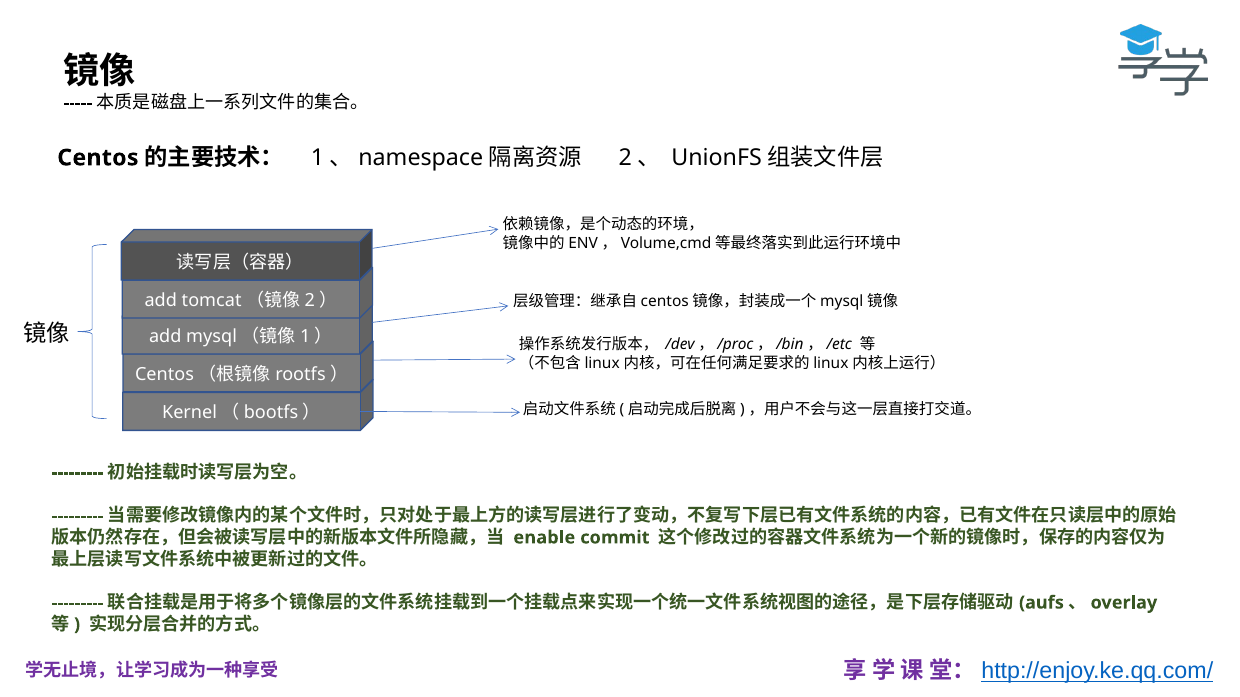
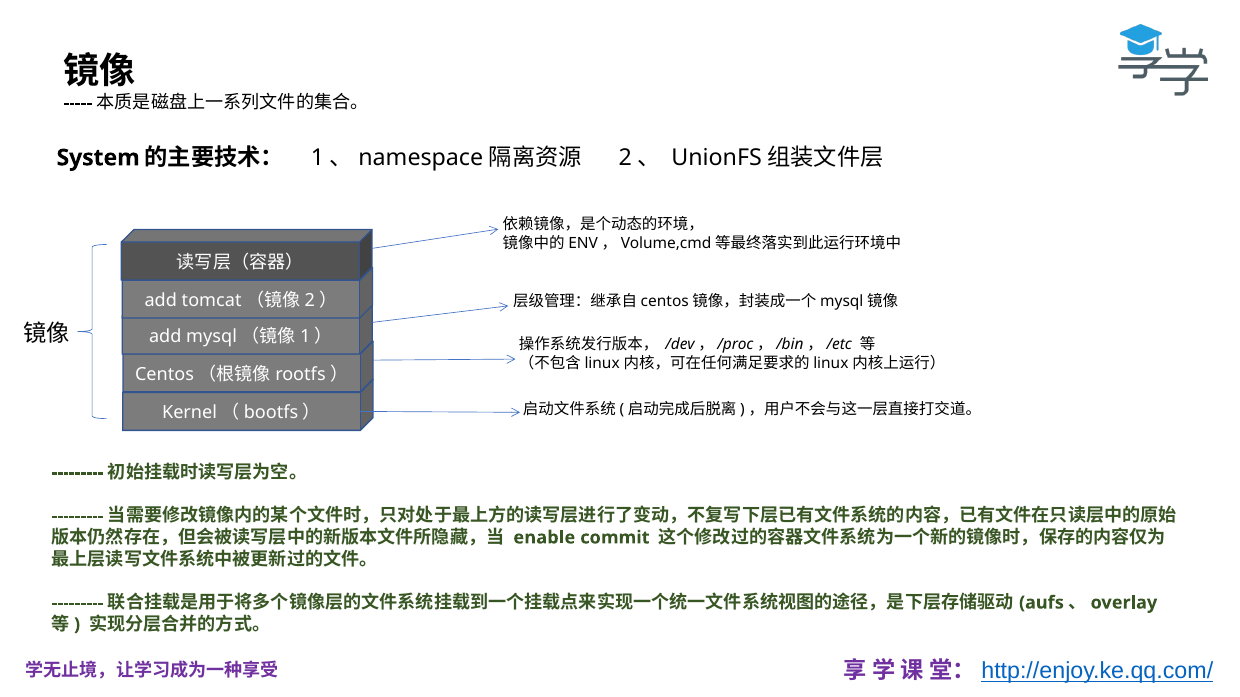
Centos: Centos -> System
